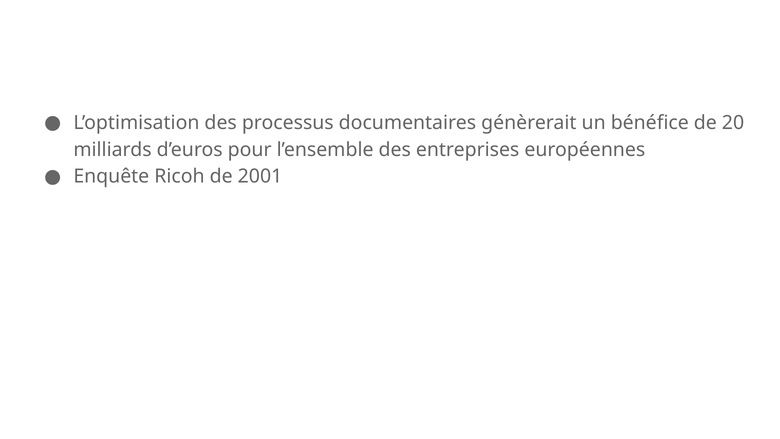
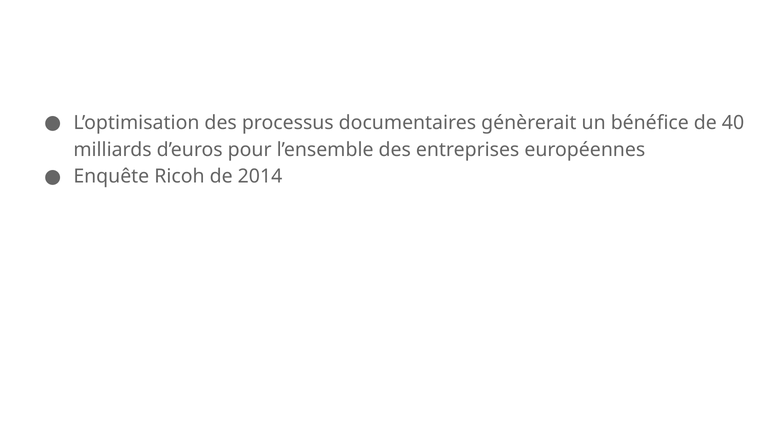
20: 20 -> 40
2001: 2001 -> 2014
